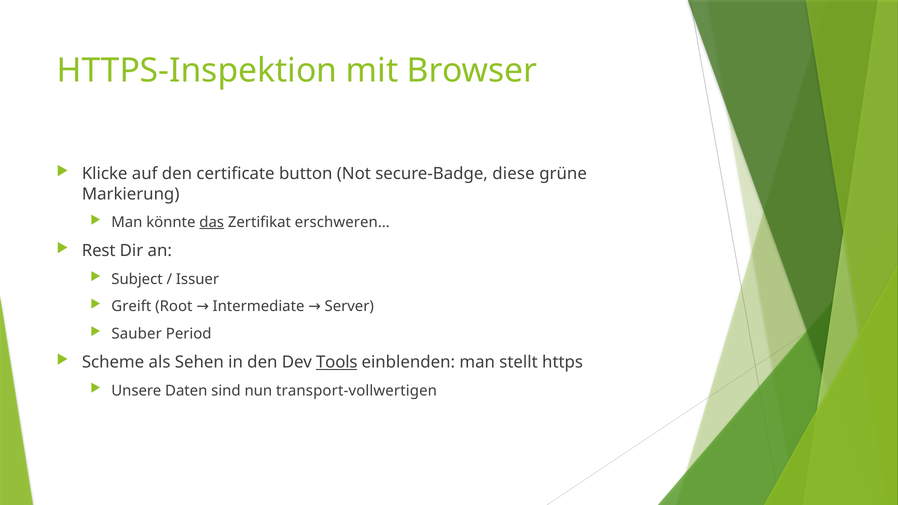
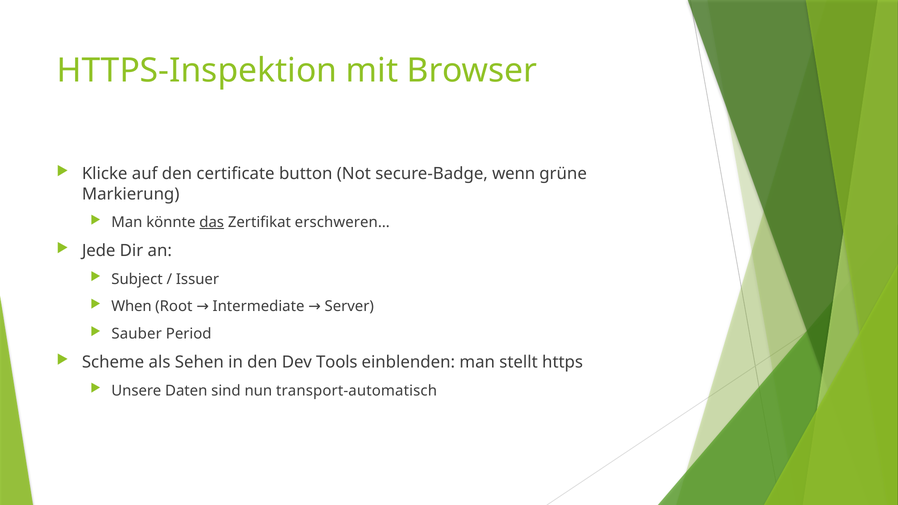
diese: diese -> wenn
Rest: Rest -> Jede
Greift: Greift -> When
Tools underline: present -> none
transport-vollwertigen: transport-vollwertigen -> transport-automatisch
